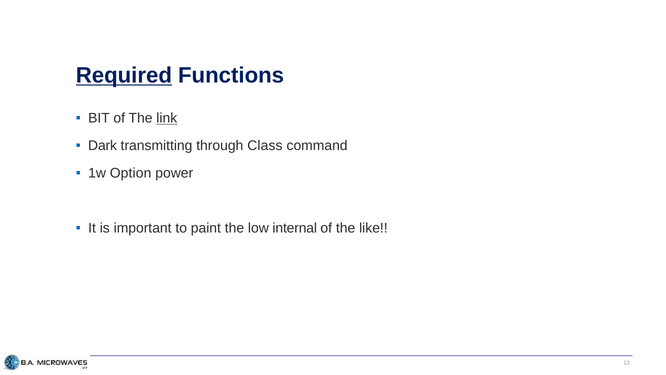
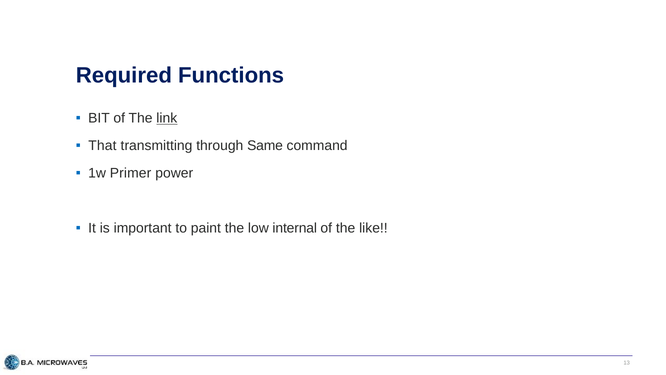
Required underline: present -> none
Dark: Dark -> That
Class: Class -> Same
Option: Option -> Primer
